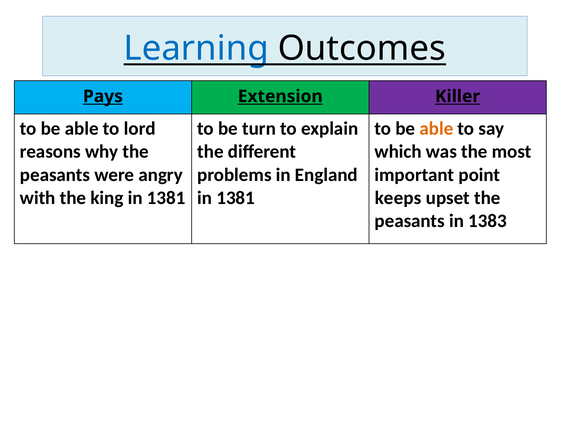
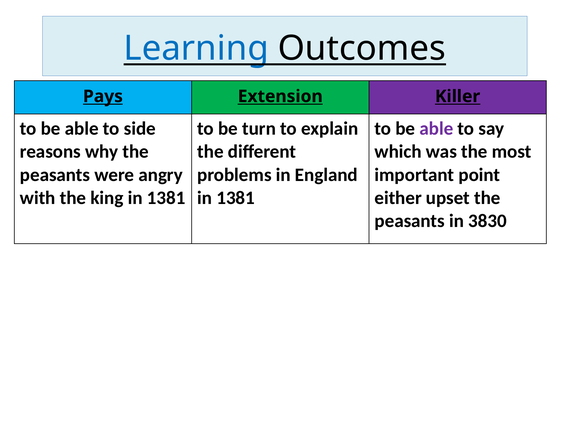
lord: lord -> side
able at (436, 129) colour: orange -> purple
keeps: keeps -> either
1383: 1383 -> 3830
